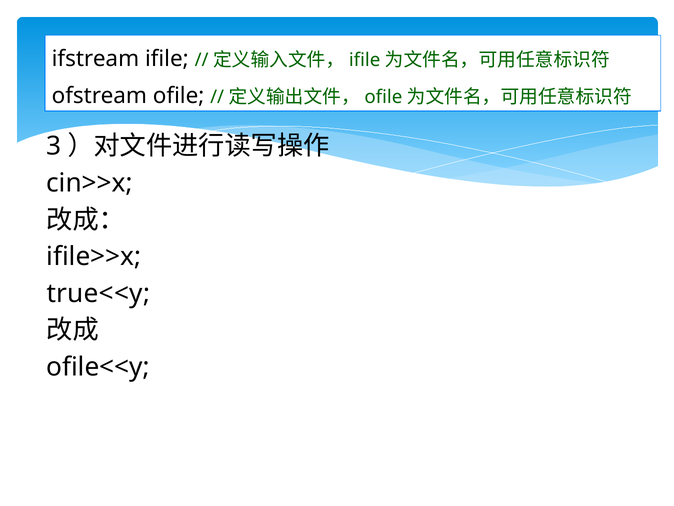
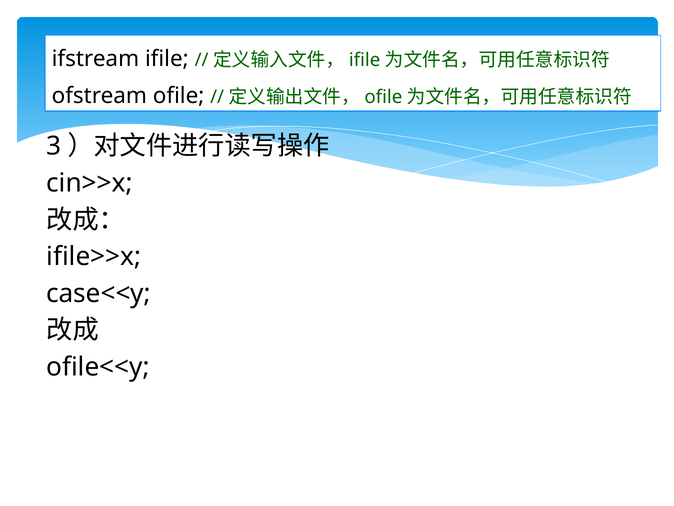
true<<y: true<<y -> case<<y
